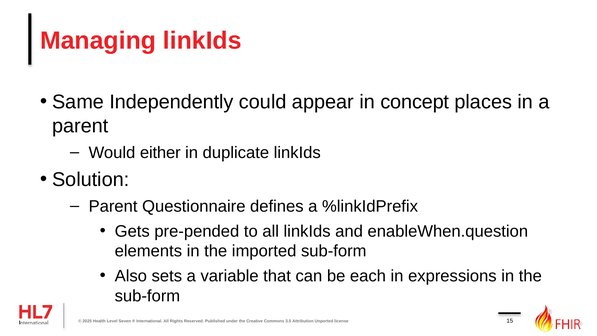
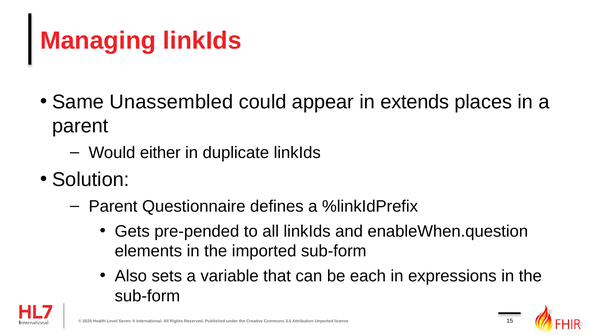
Independently: Independently -> Unassembled
concept: concept -> extends
